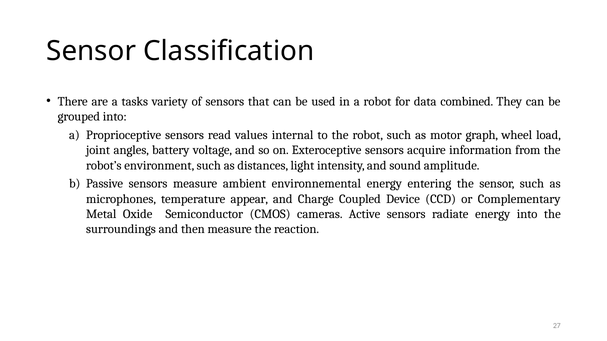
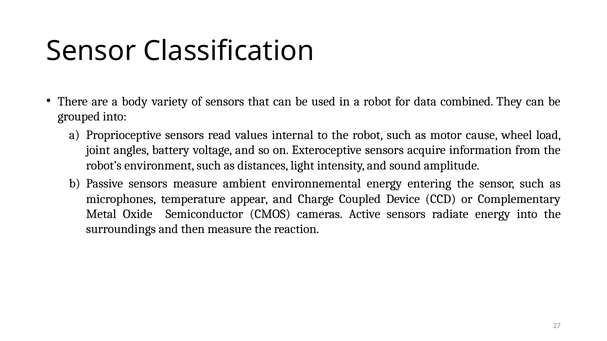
tasks: tasks -> body
graph: graph -> cause
